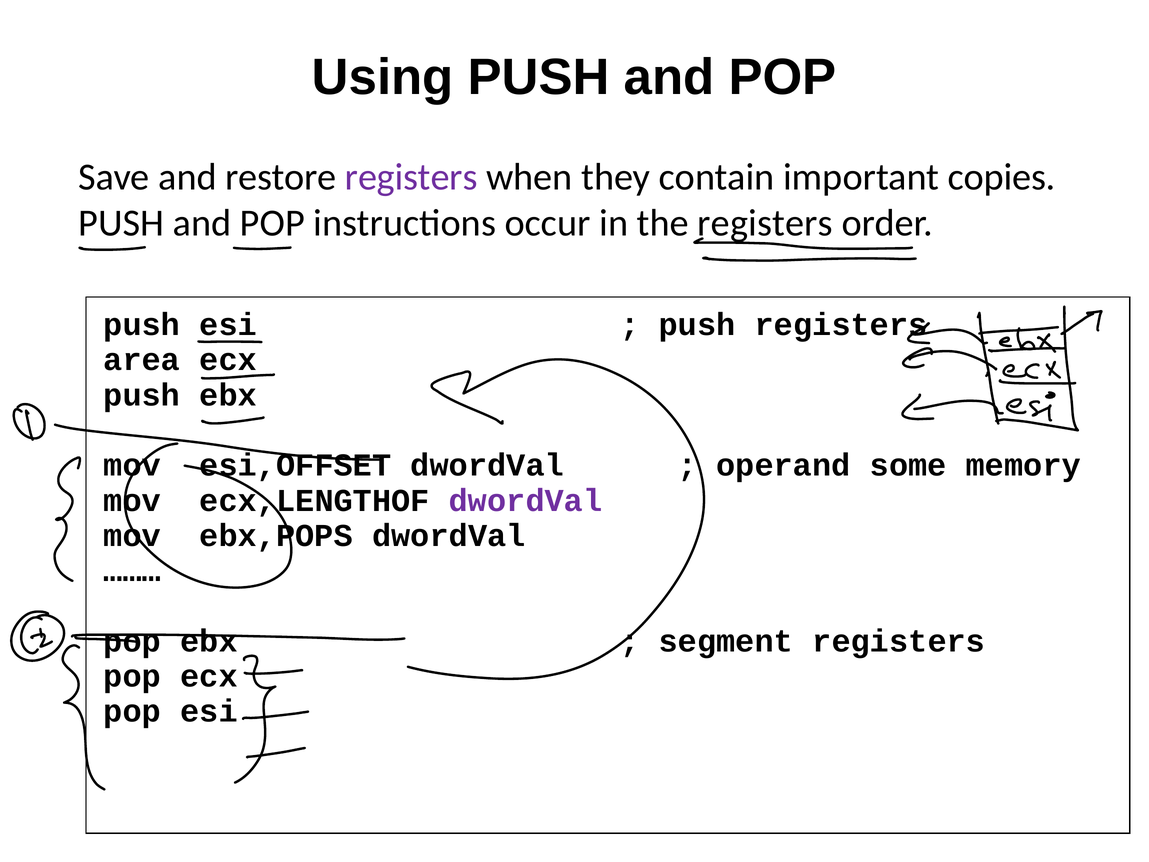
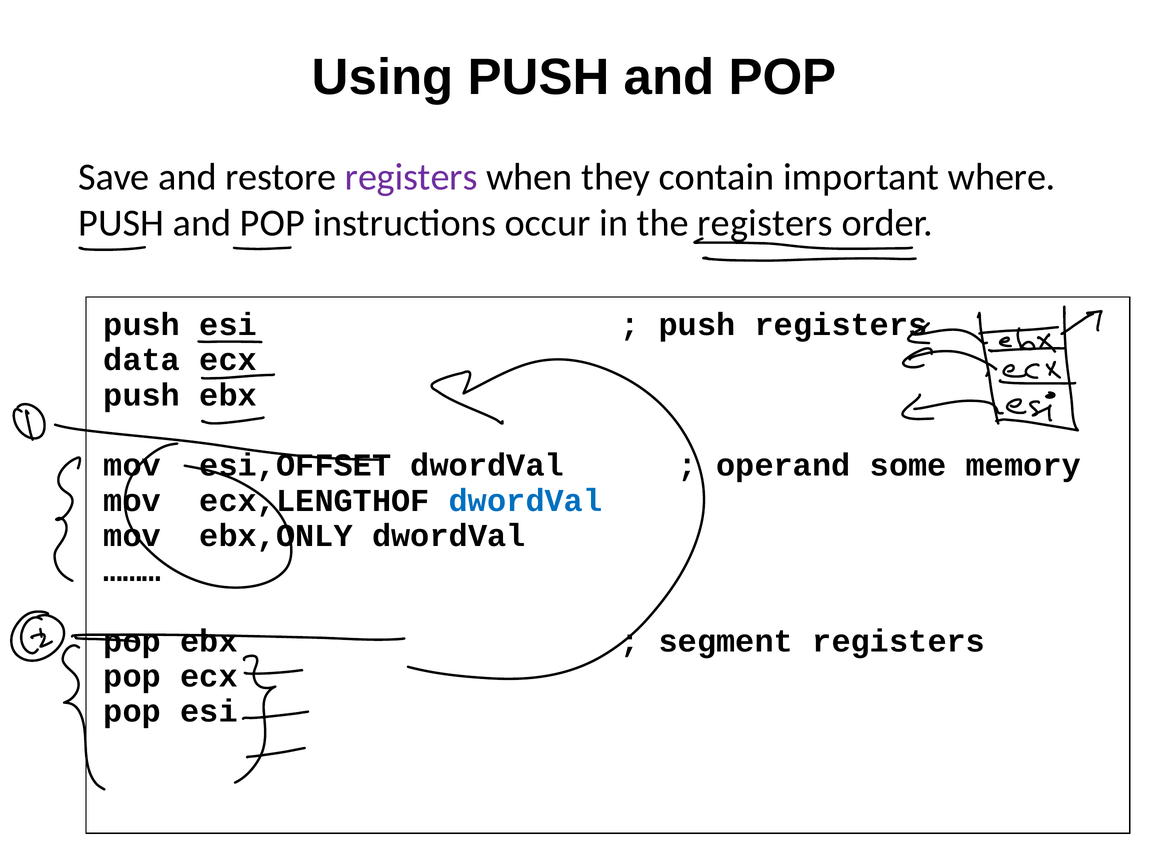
copies: copies -> where
area: area -> data
dwordVal at (526, 500) colour: purple -> blue
ebx,POPS: ebx,POPS -> ebx,ONLY
